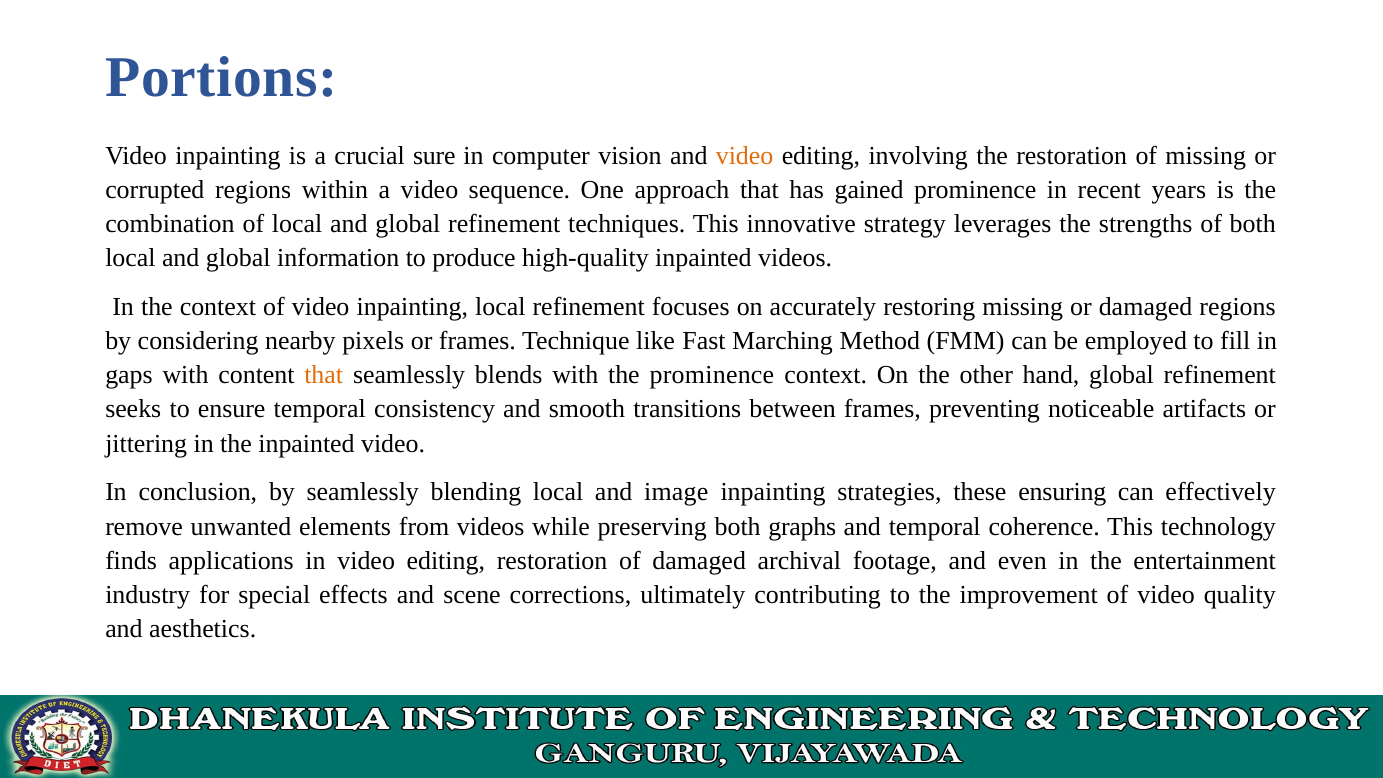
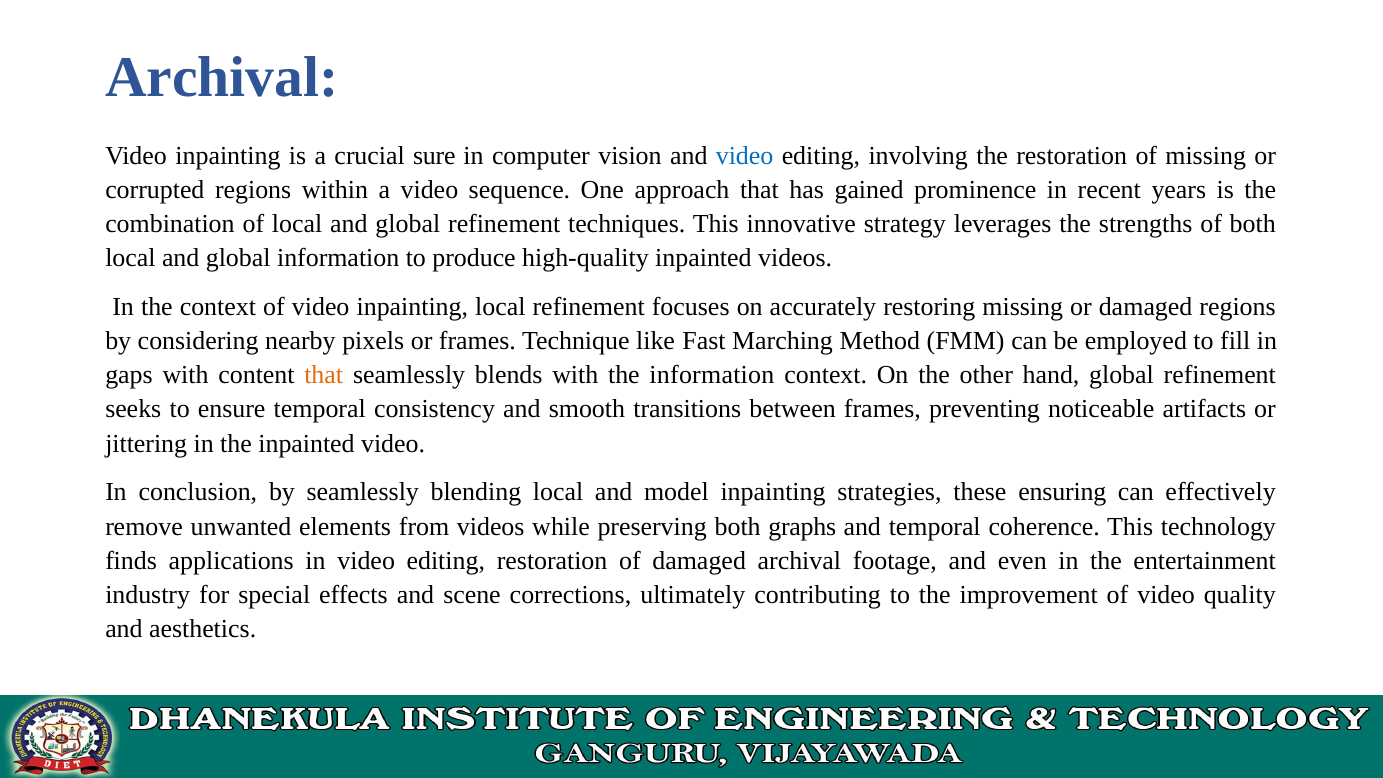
Portions at (222, 77): Portions -> Archival
video at (745, 155) colour: orange -> blue
the prominence: prominence -> information
image: image -> model
